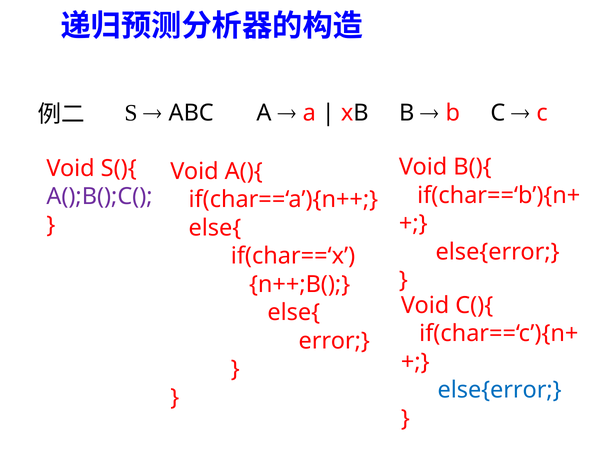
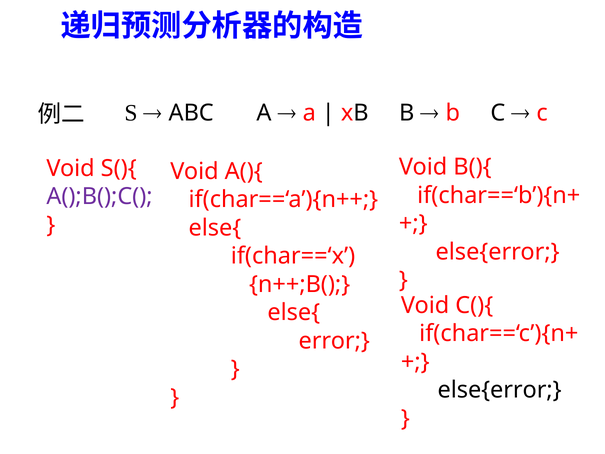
else{error at (500, 390) colour: blue -> black
